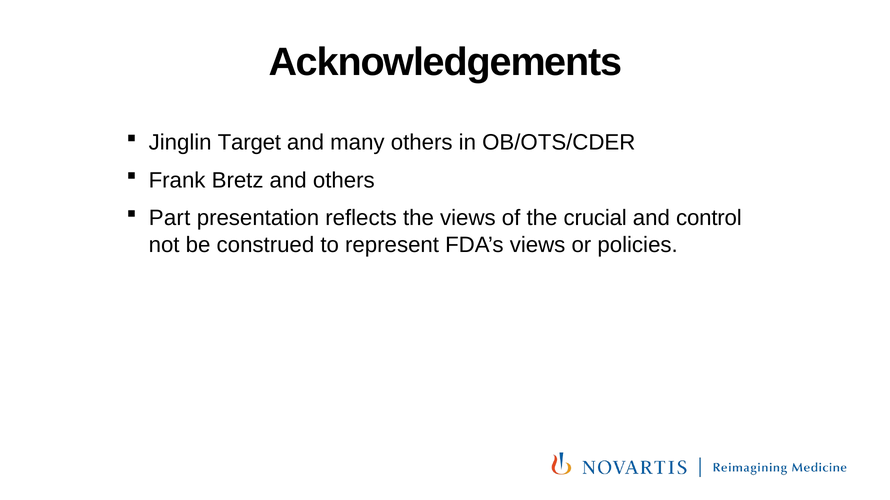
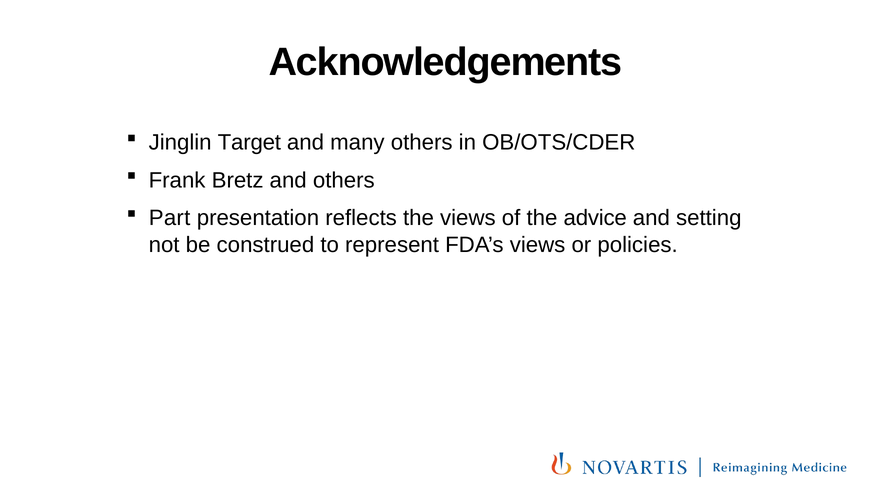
crucial: crucial -> advice
control: control -> setting
